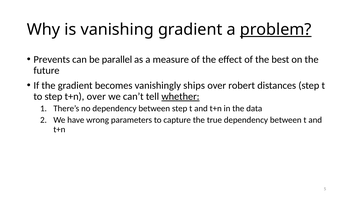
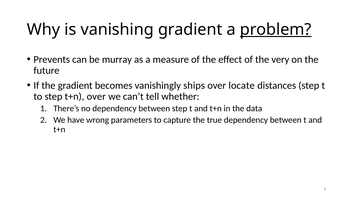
parallel: parallel -> murray
best: best -> very
robert: robert -> locate
whether underline: present -> none
